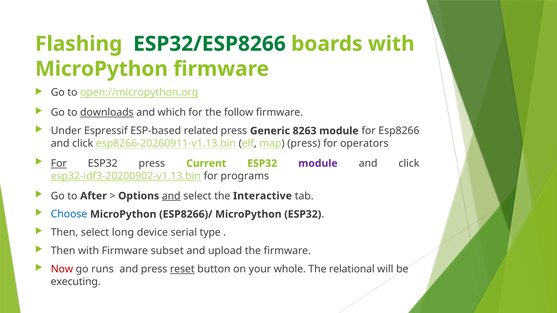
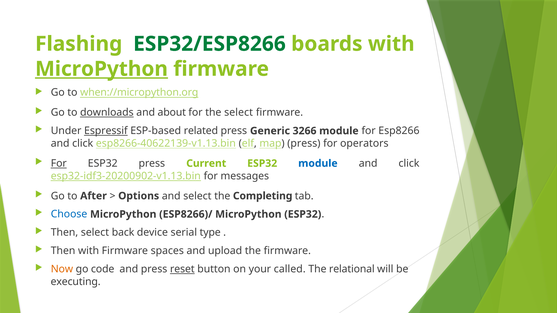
MicroPython at (102, 69) underline: none -> present
open://micropython.org: open://micropython.org -> when://micropython.org
which: which -> about
the follow: follow -> select
Espressif underline: none -> present
8263: 8263 -> 3266
esp8266-20260911-v1.13.bin: esp8266-20260911-v1.13.bin -> esp8266-40622139-v1.13.bin
module at (318, 164) colour: purple -> blue
programs: programs -> messages
and at (171, 196) underline: present -> none
Interactive: Interactive -> Completing
long: long -> back
subset: subset -> spaces
Now colour: red -> orange
runs: runs -> code
whole: whole -> called
